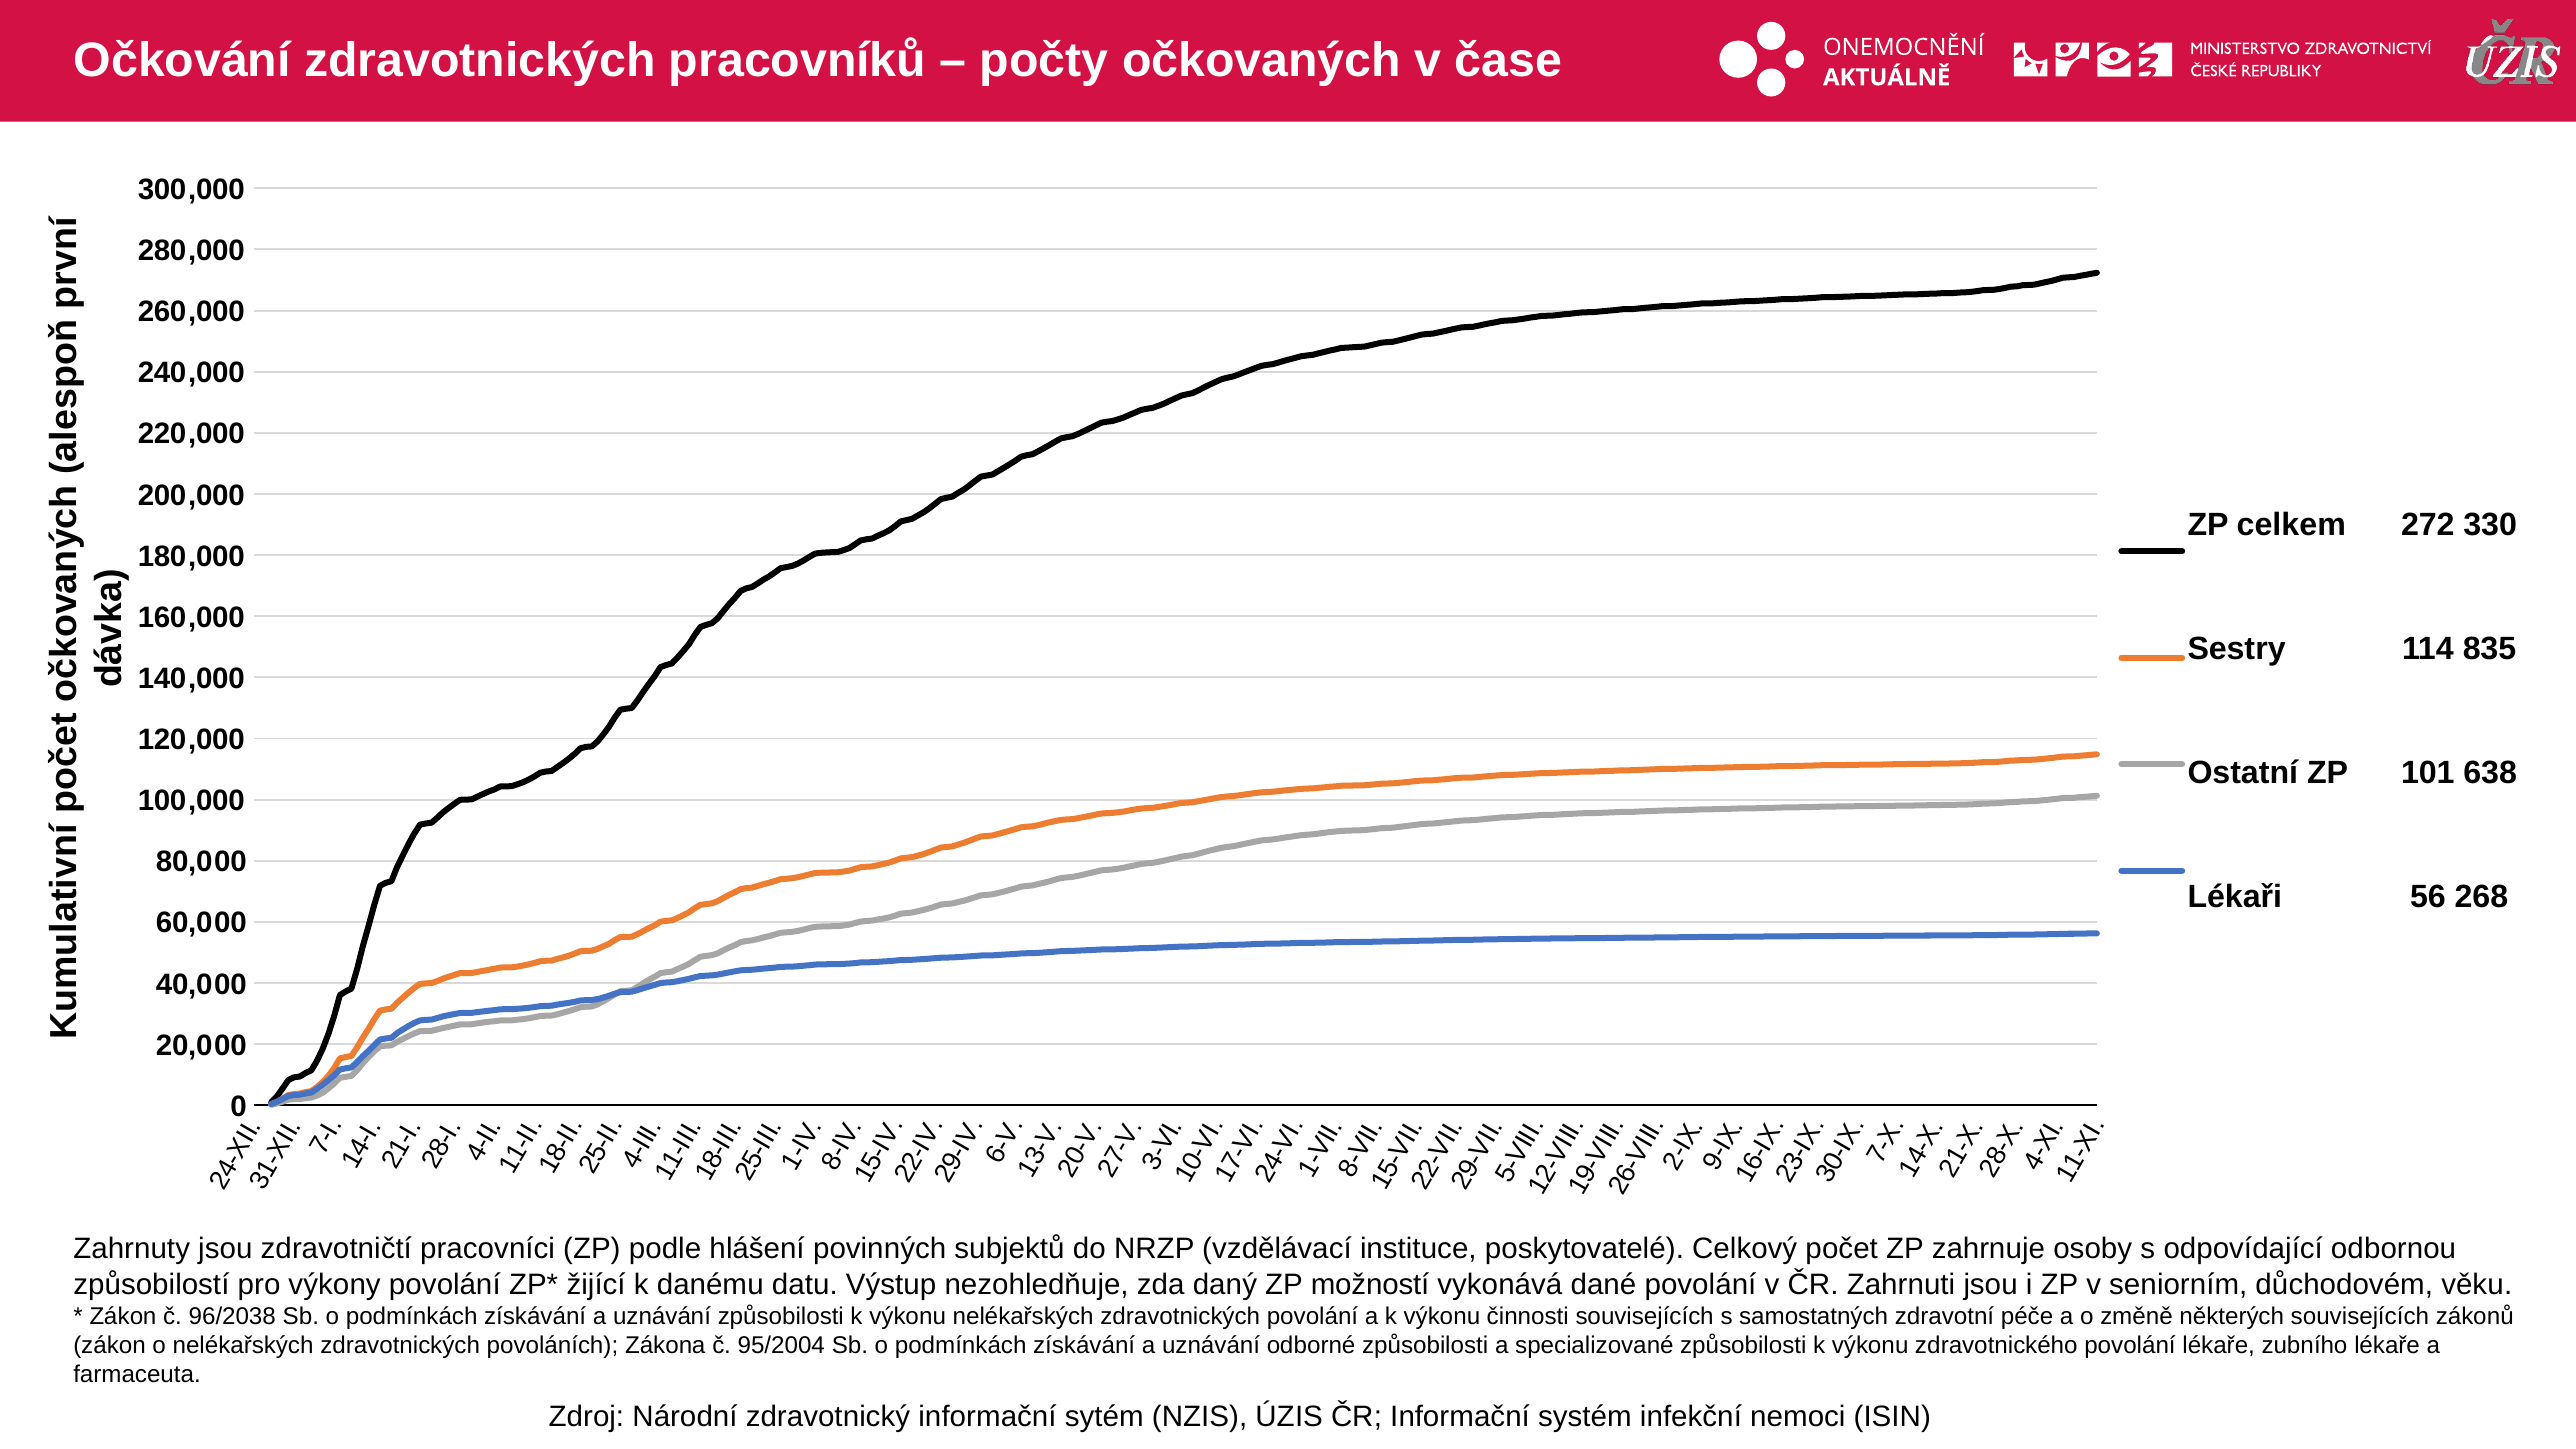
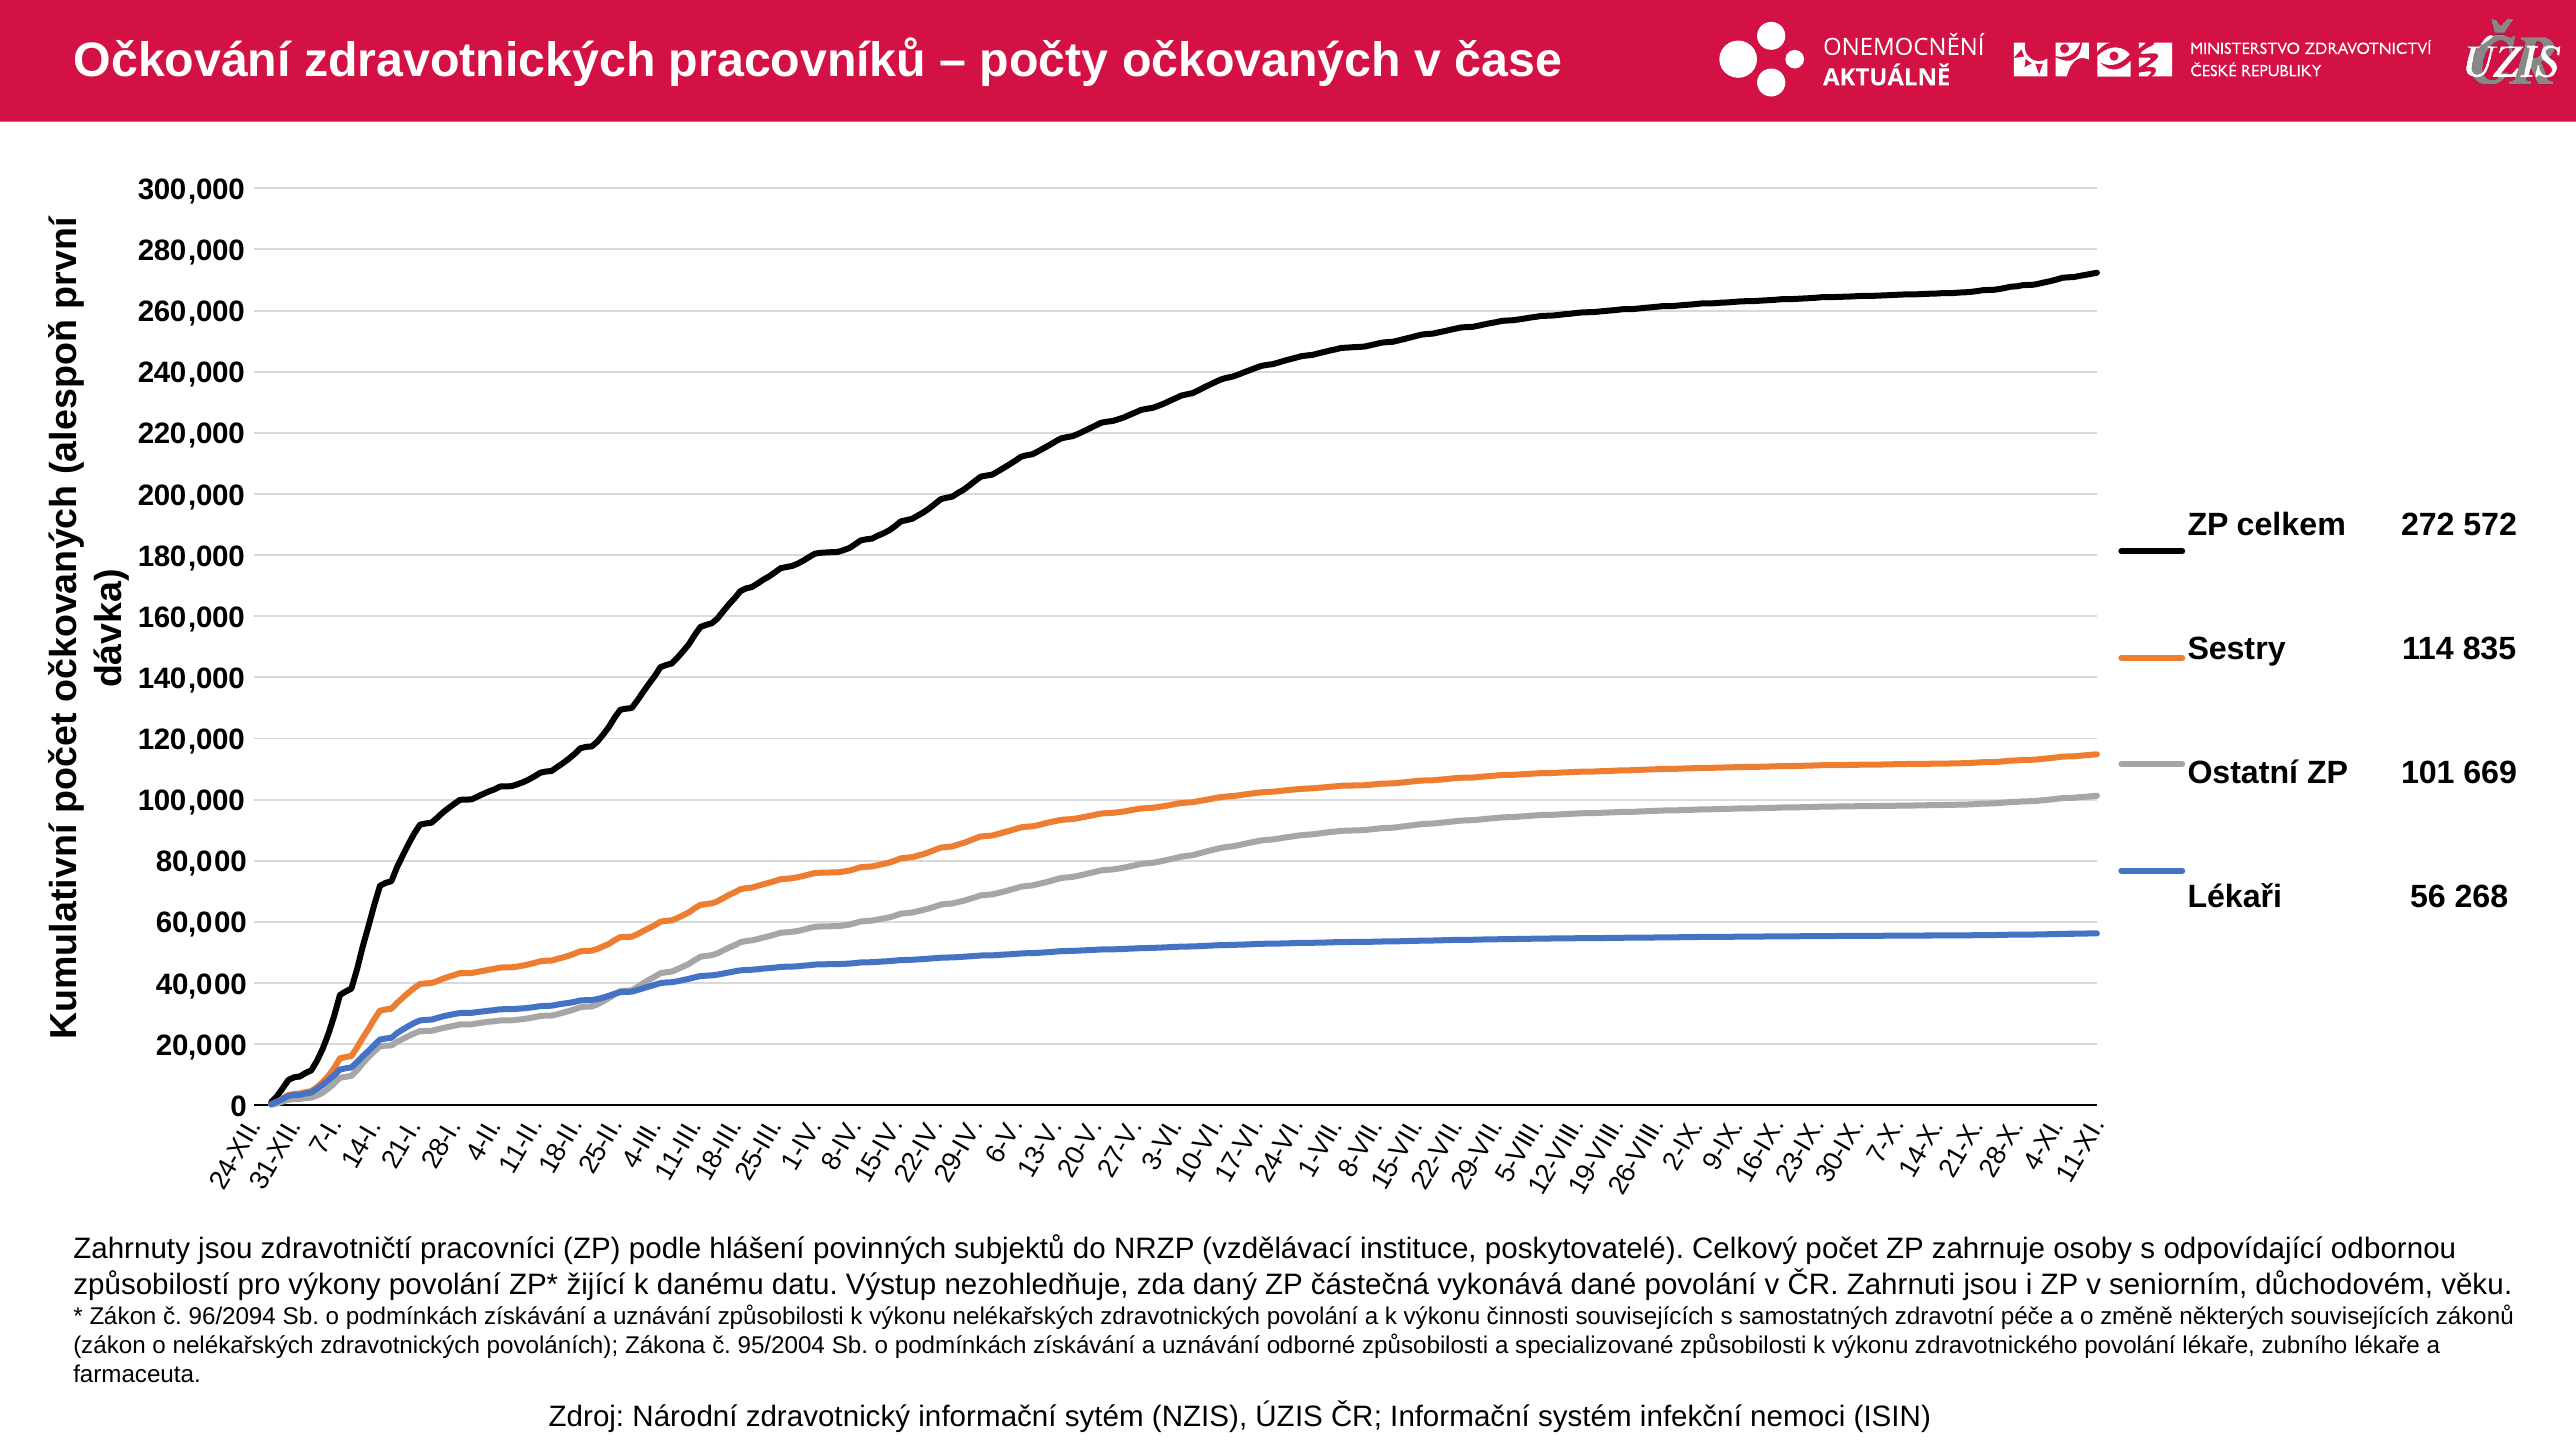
330: 330 -> 572
638: 638 -> 669
možností: možností -> částečná
96/2038: 96/2038 -> 96/2094
